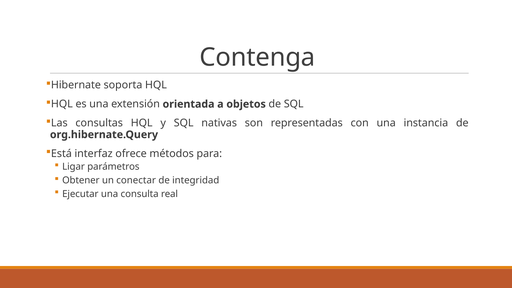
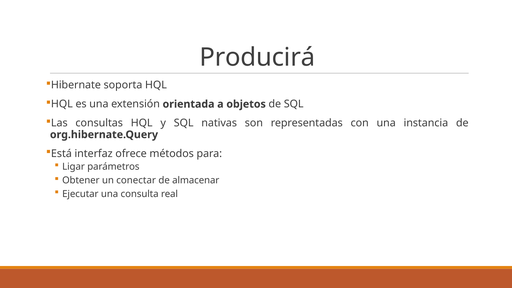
Contenga: Contenga -> Producirá
integridad: integridad -> almacenar
